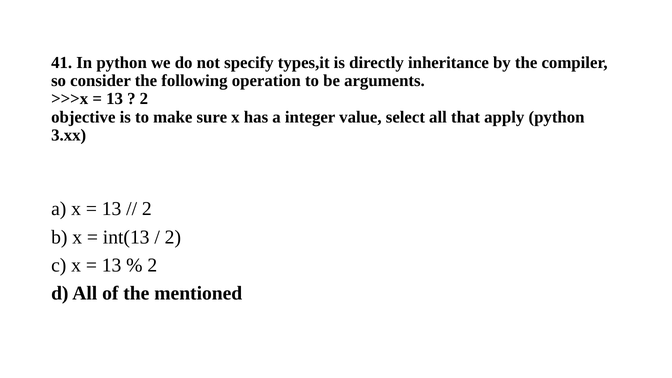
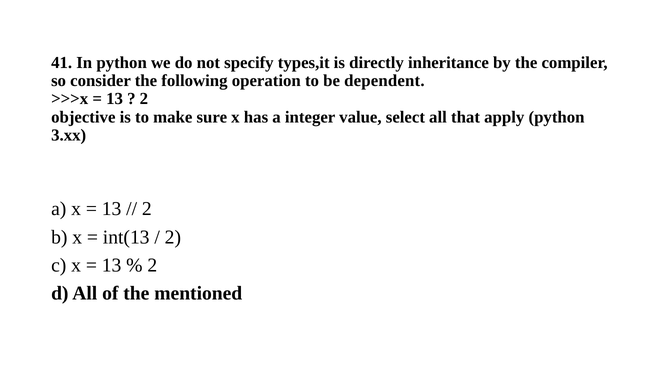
arguments: arguments -> dependent
